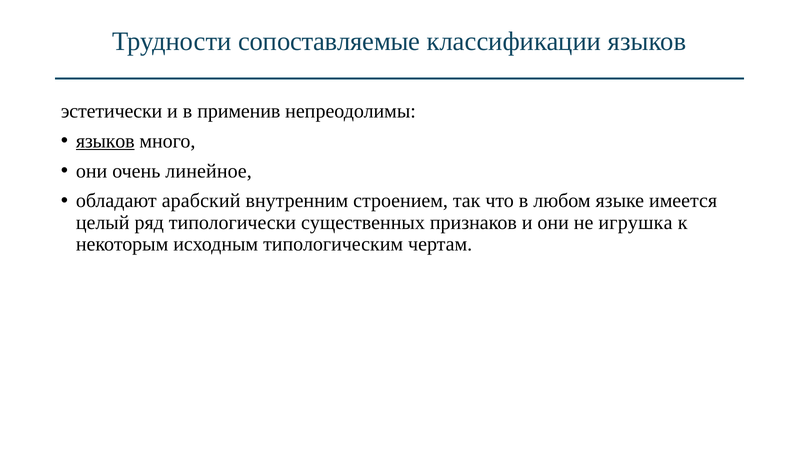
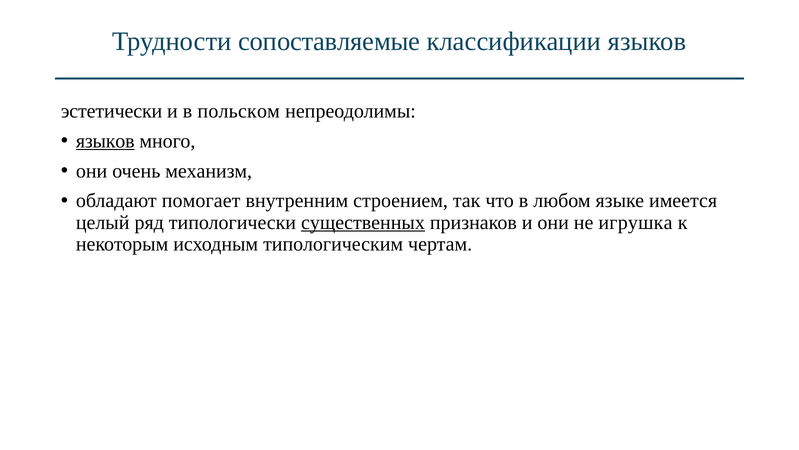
применив: применив -> польском
линейное: линейное -> механизм
арабский: арабский -> помогает
существенных underline: none -> present
